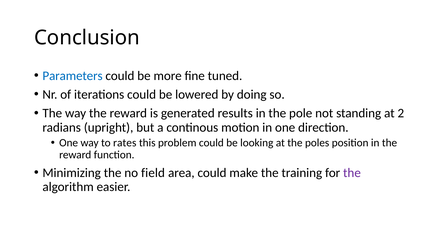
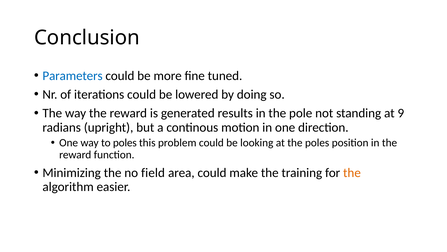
2: 2 -> 9
to rates: rates -> poles
the at (352, 172) colour: purple -> orange
